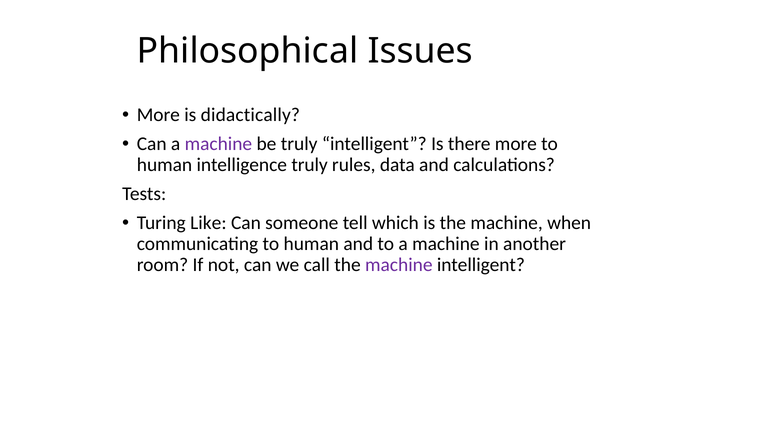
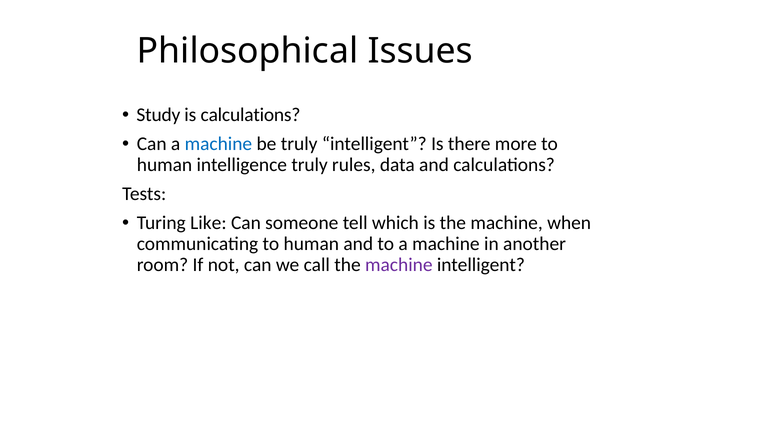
More at (158, 115): More -> Study
is didactically: didactically -> calculations
machine at (218, 144) colour: purple -> blue
